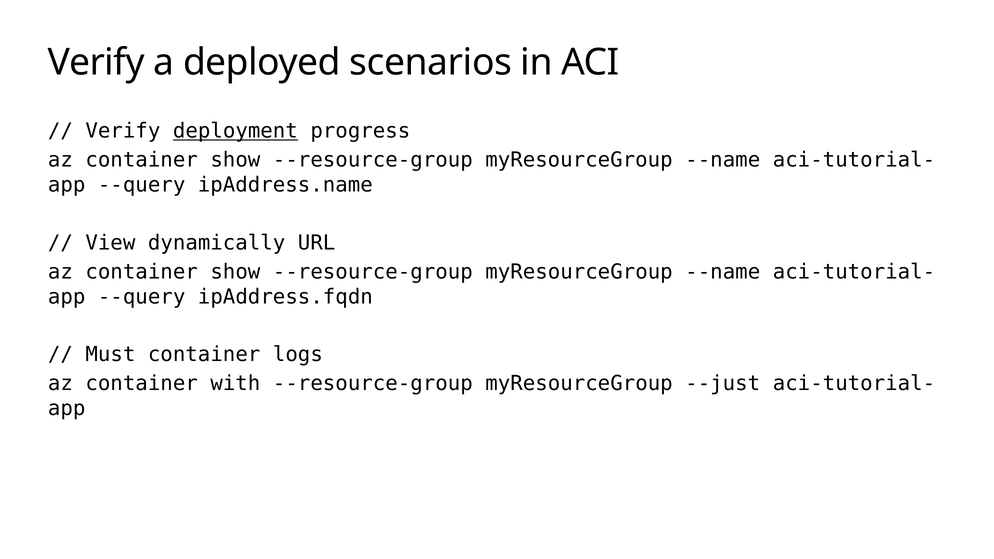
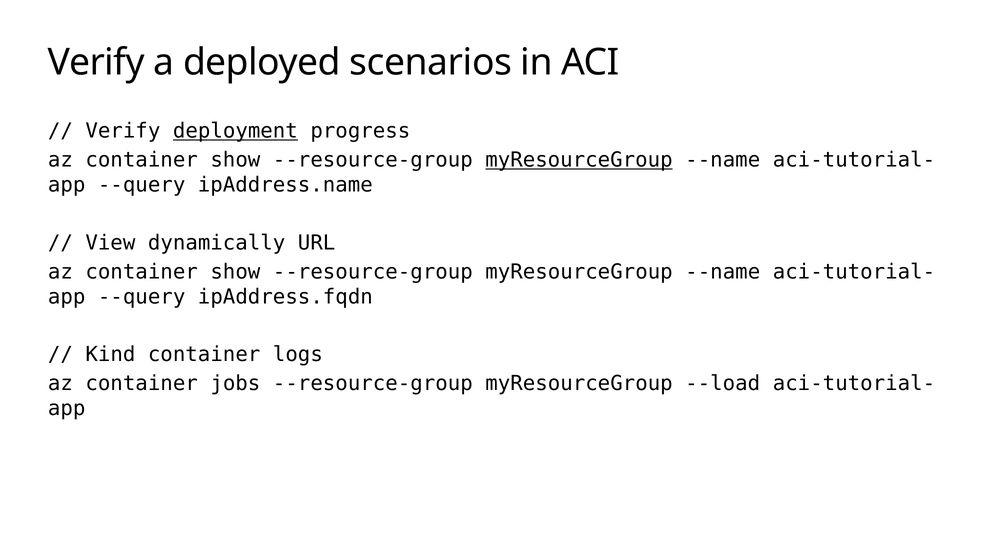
myResourceGroup at (579, 160) underline: none -> present
Must: Must -> Kind
with: with -> jobs
--just: --just -> --load
